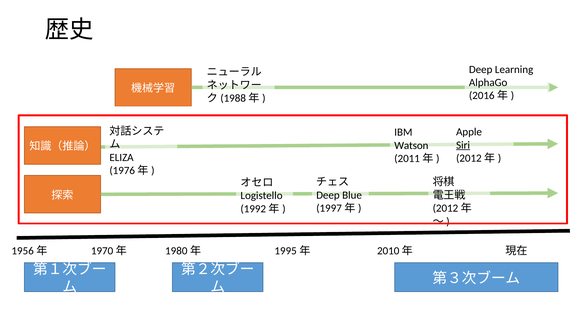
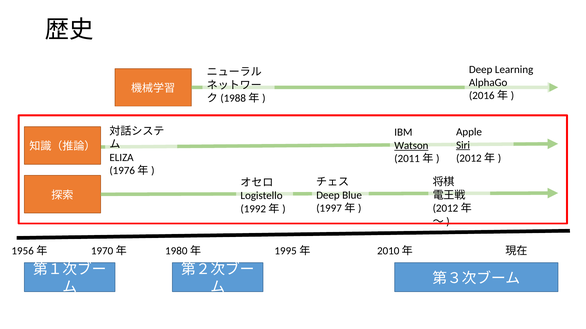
Watson underline: none -> present
